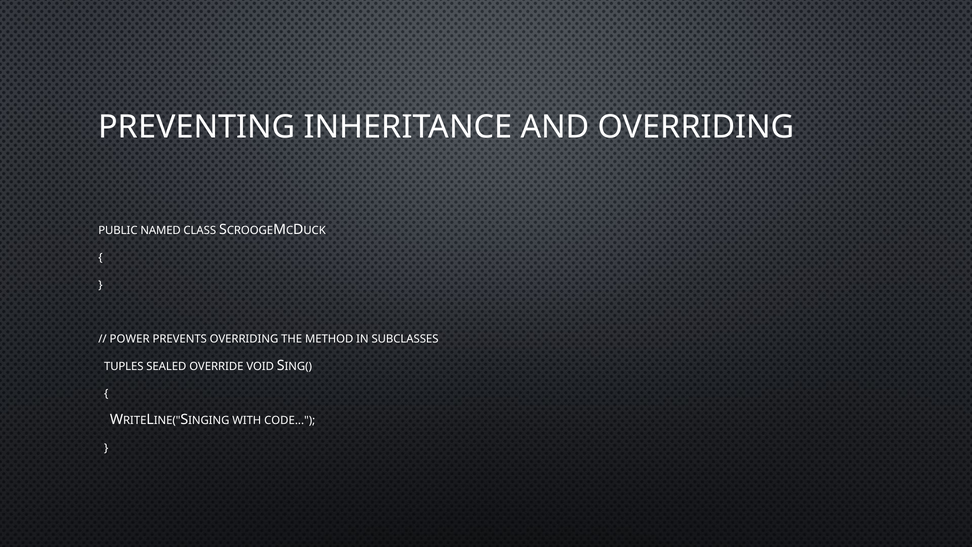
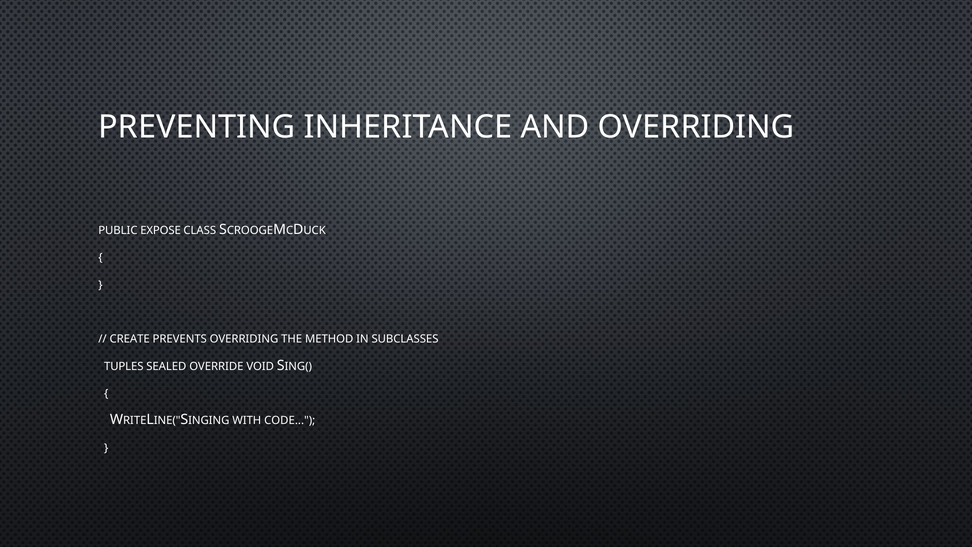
NAMED: NAMED -> EXPOSE
POWER: POWER -> CREATE
